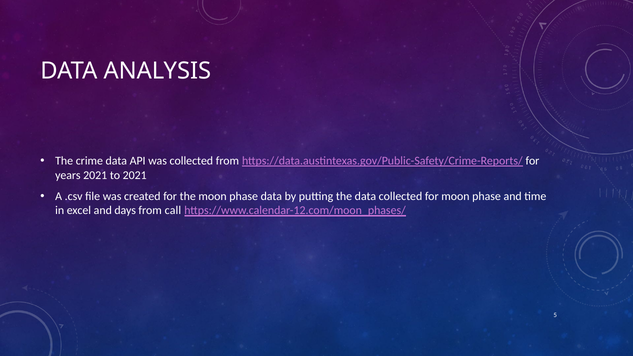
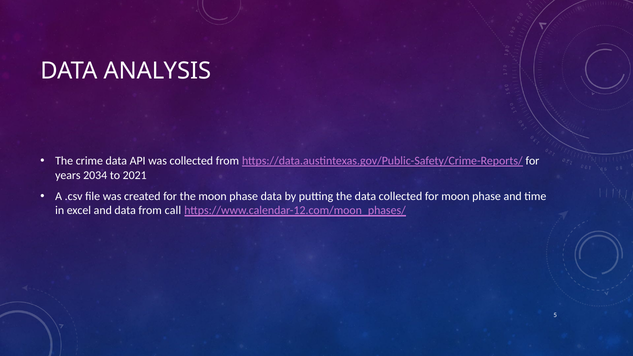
years 2021: 2021 -> 2034
and days: days -> data
